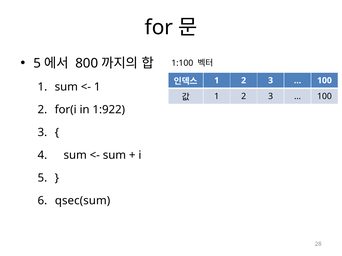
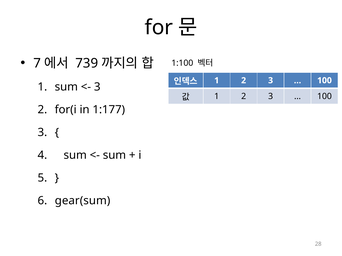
5 at (37, 63): 5 -> 7
800: 800 -> 739
1 at (97, 87): 1 -> 3
1:922: 1:922 -> 1:177
qsec(sum: qsec(sum -> gear(sum
